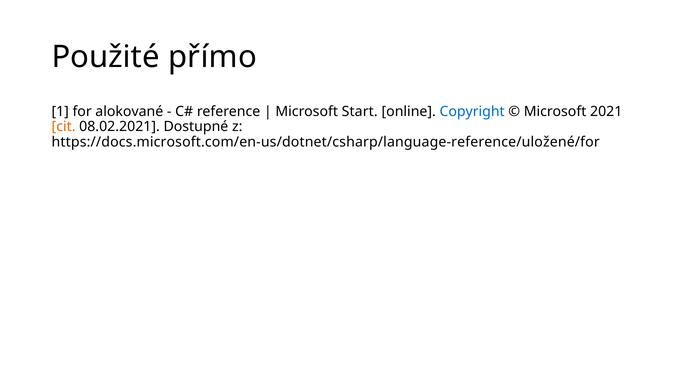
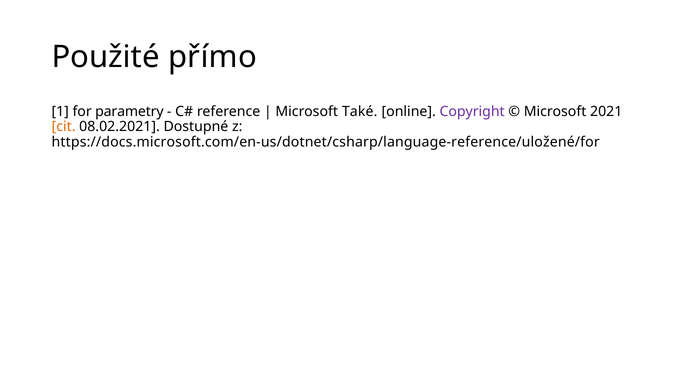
alokované: alokované -> parametry
Start: Start -> Také
Copyright colour: blue -> purple
